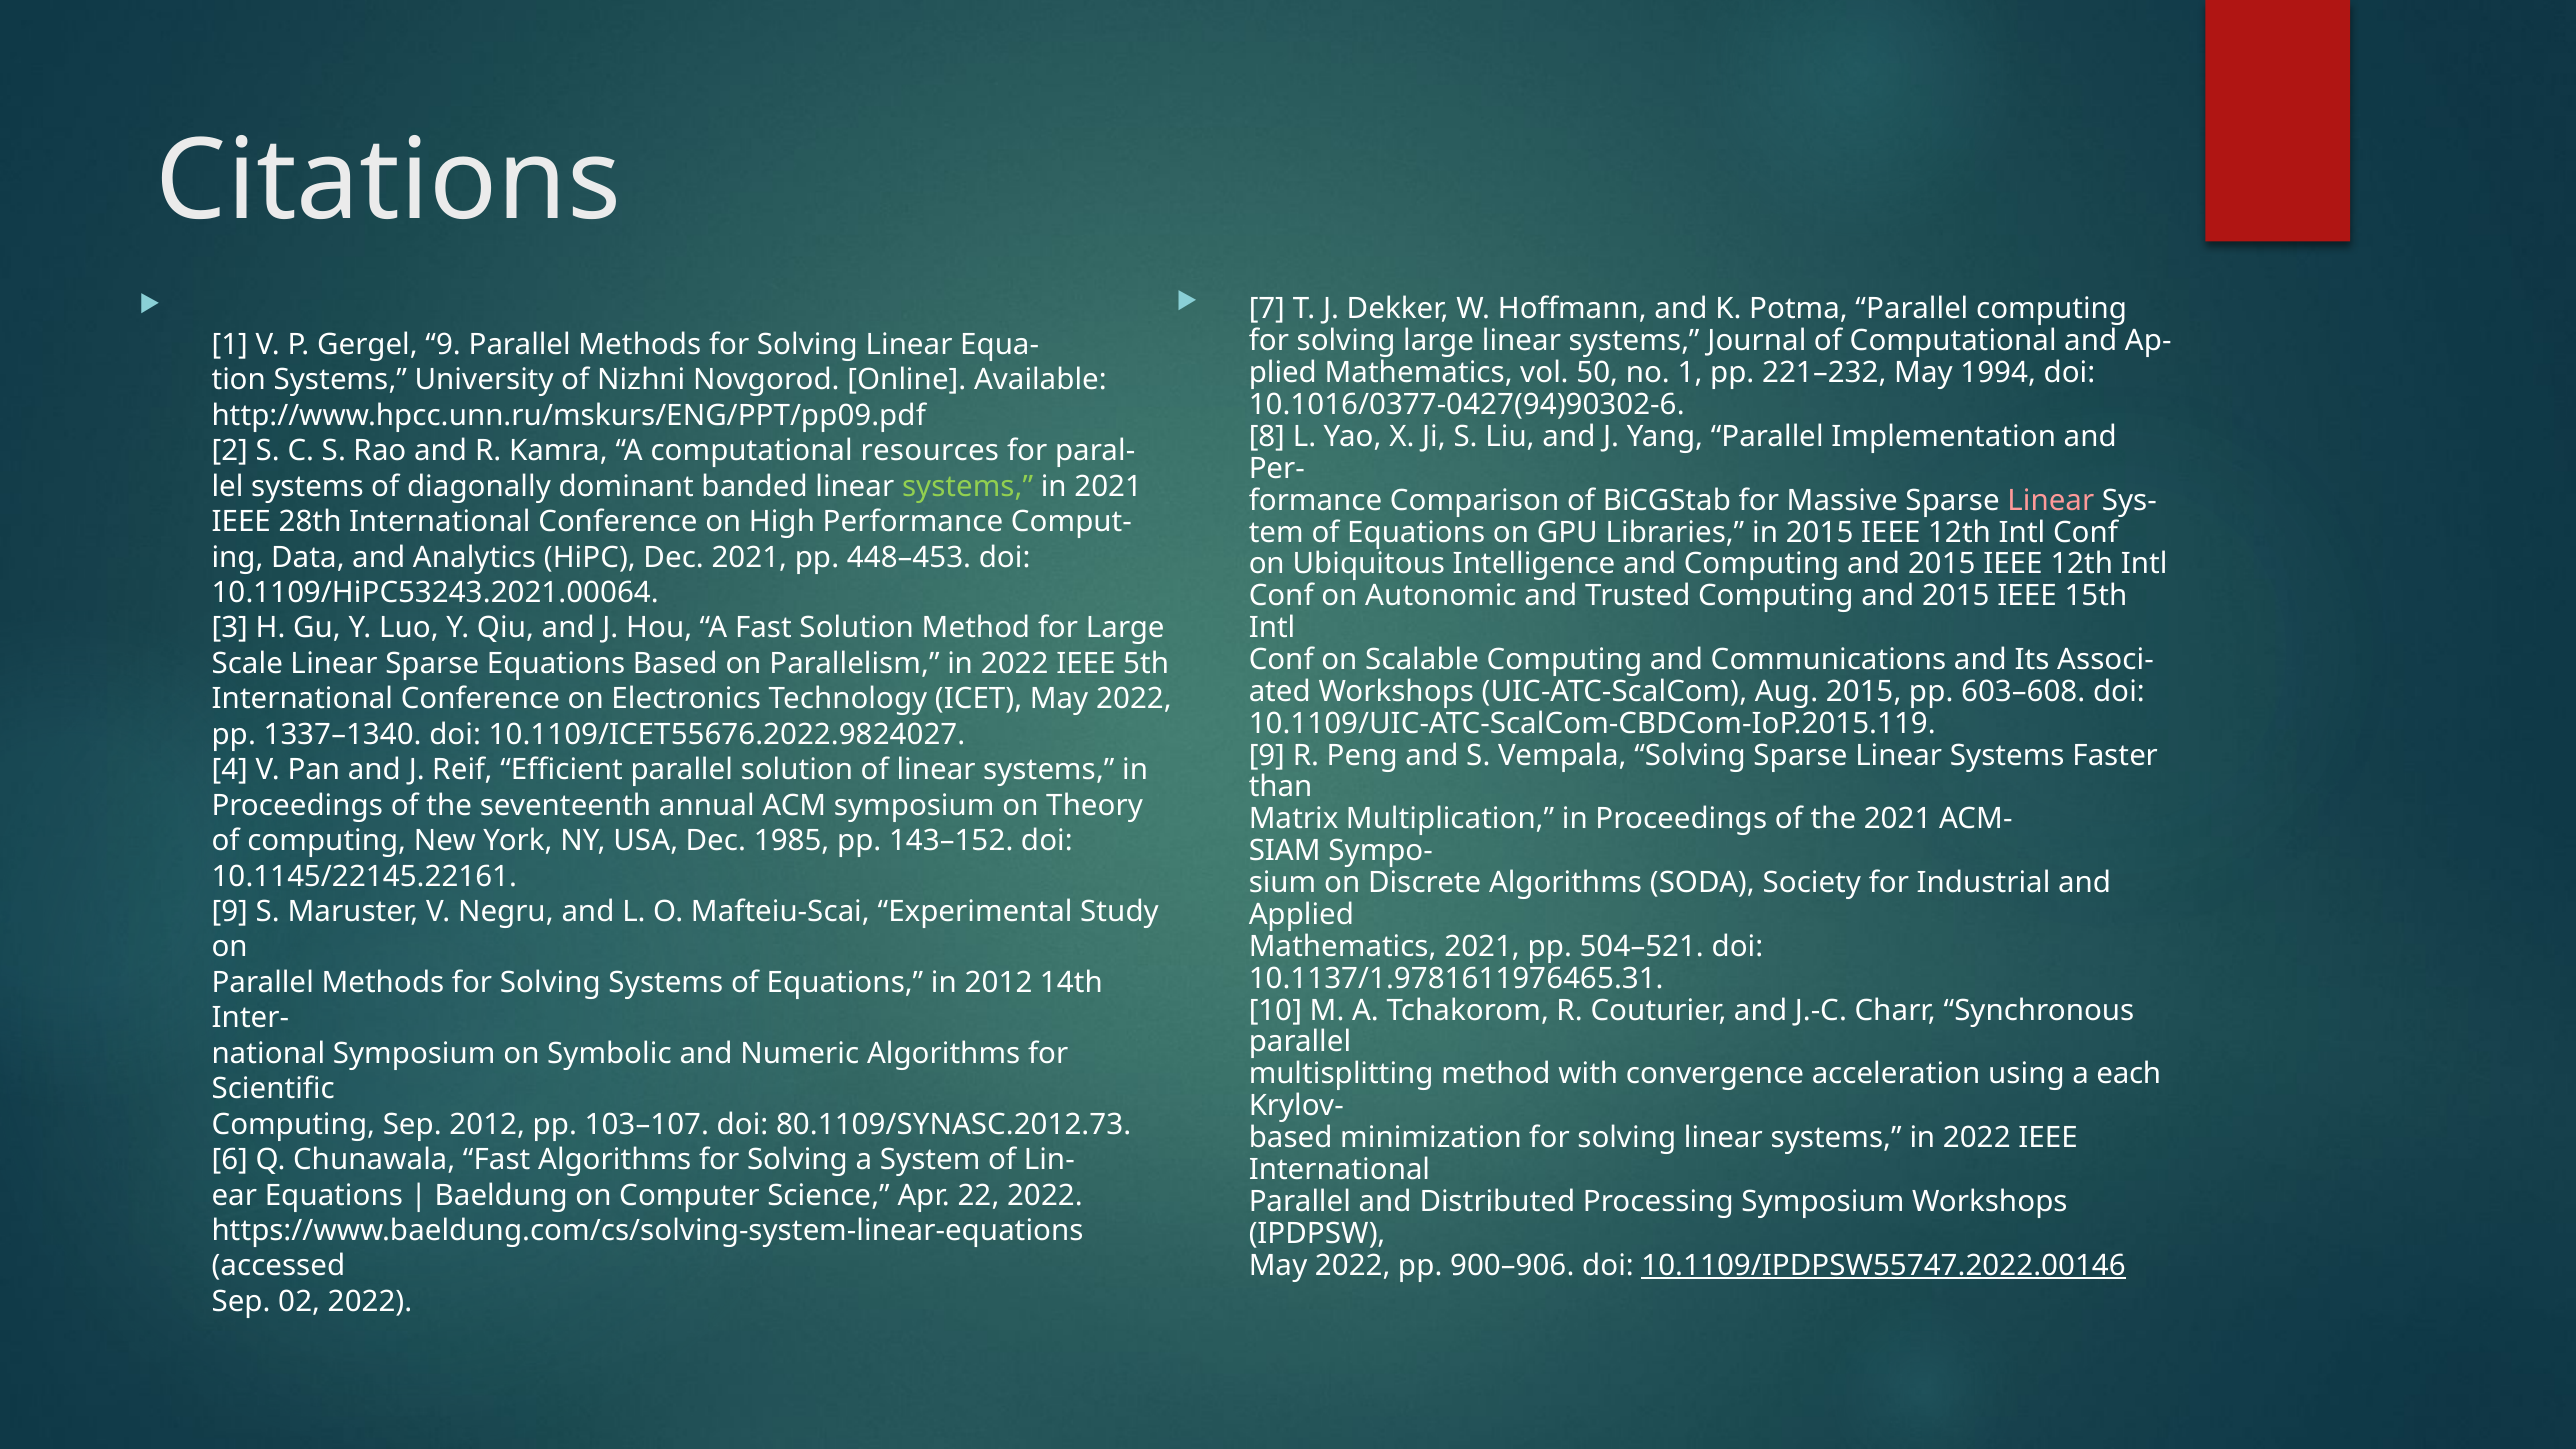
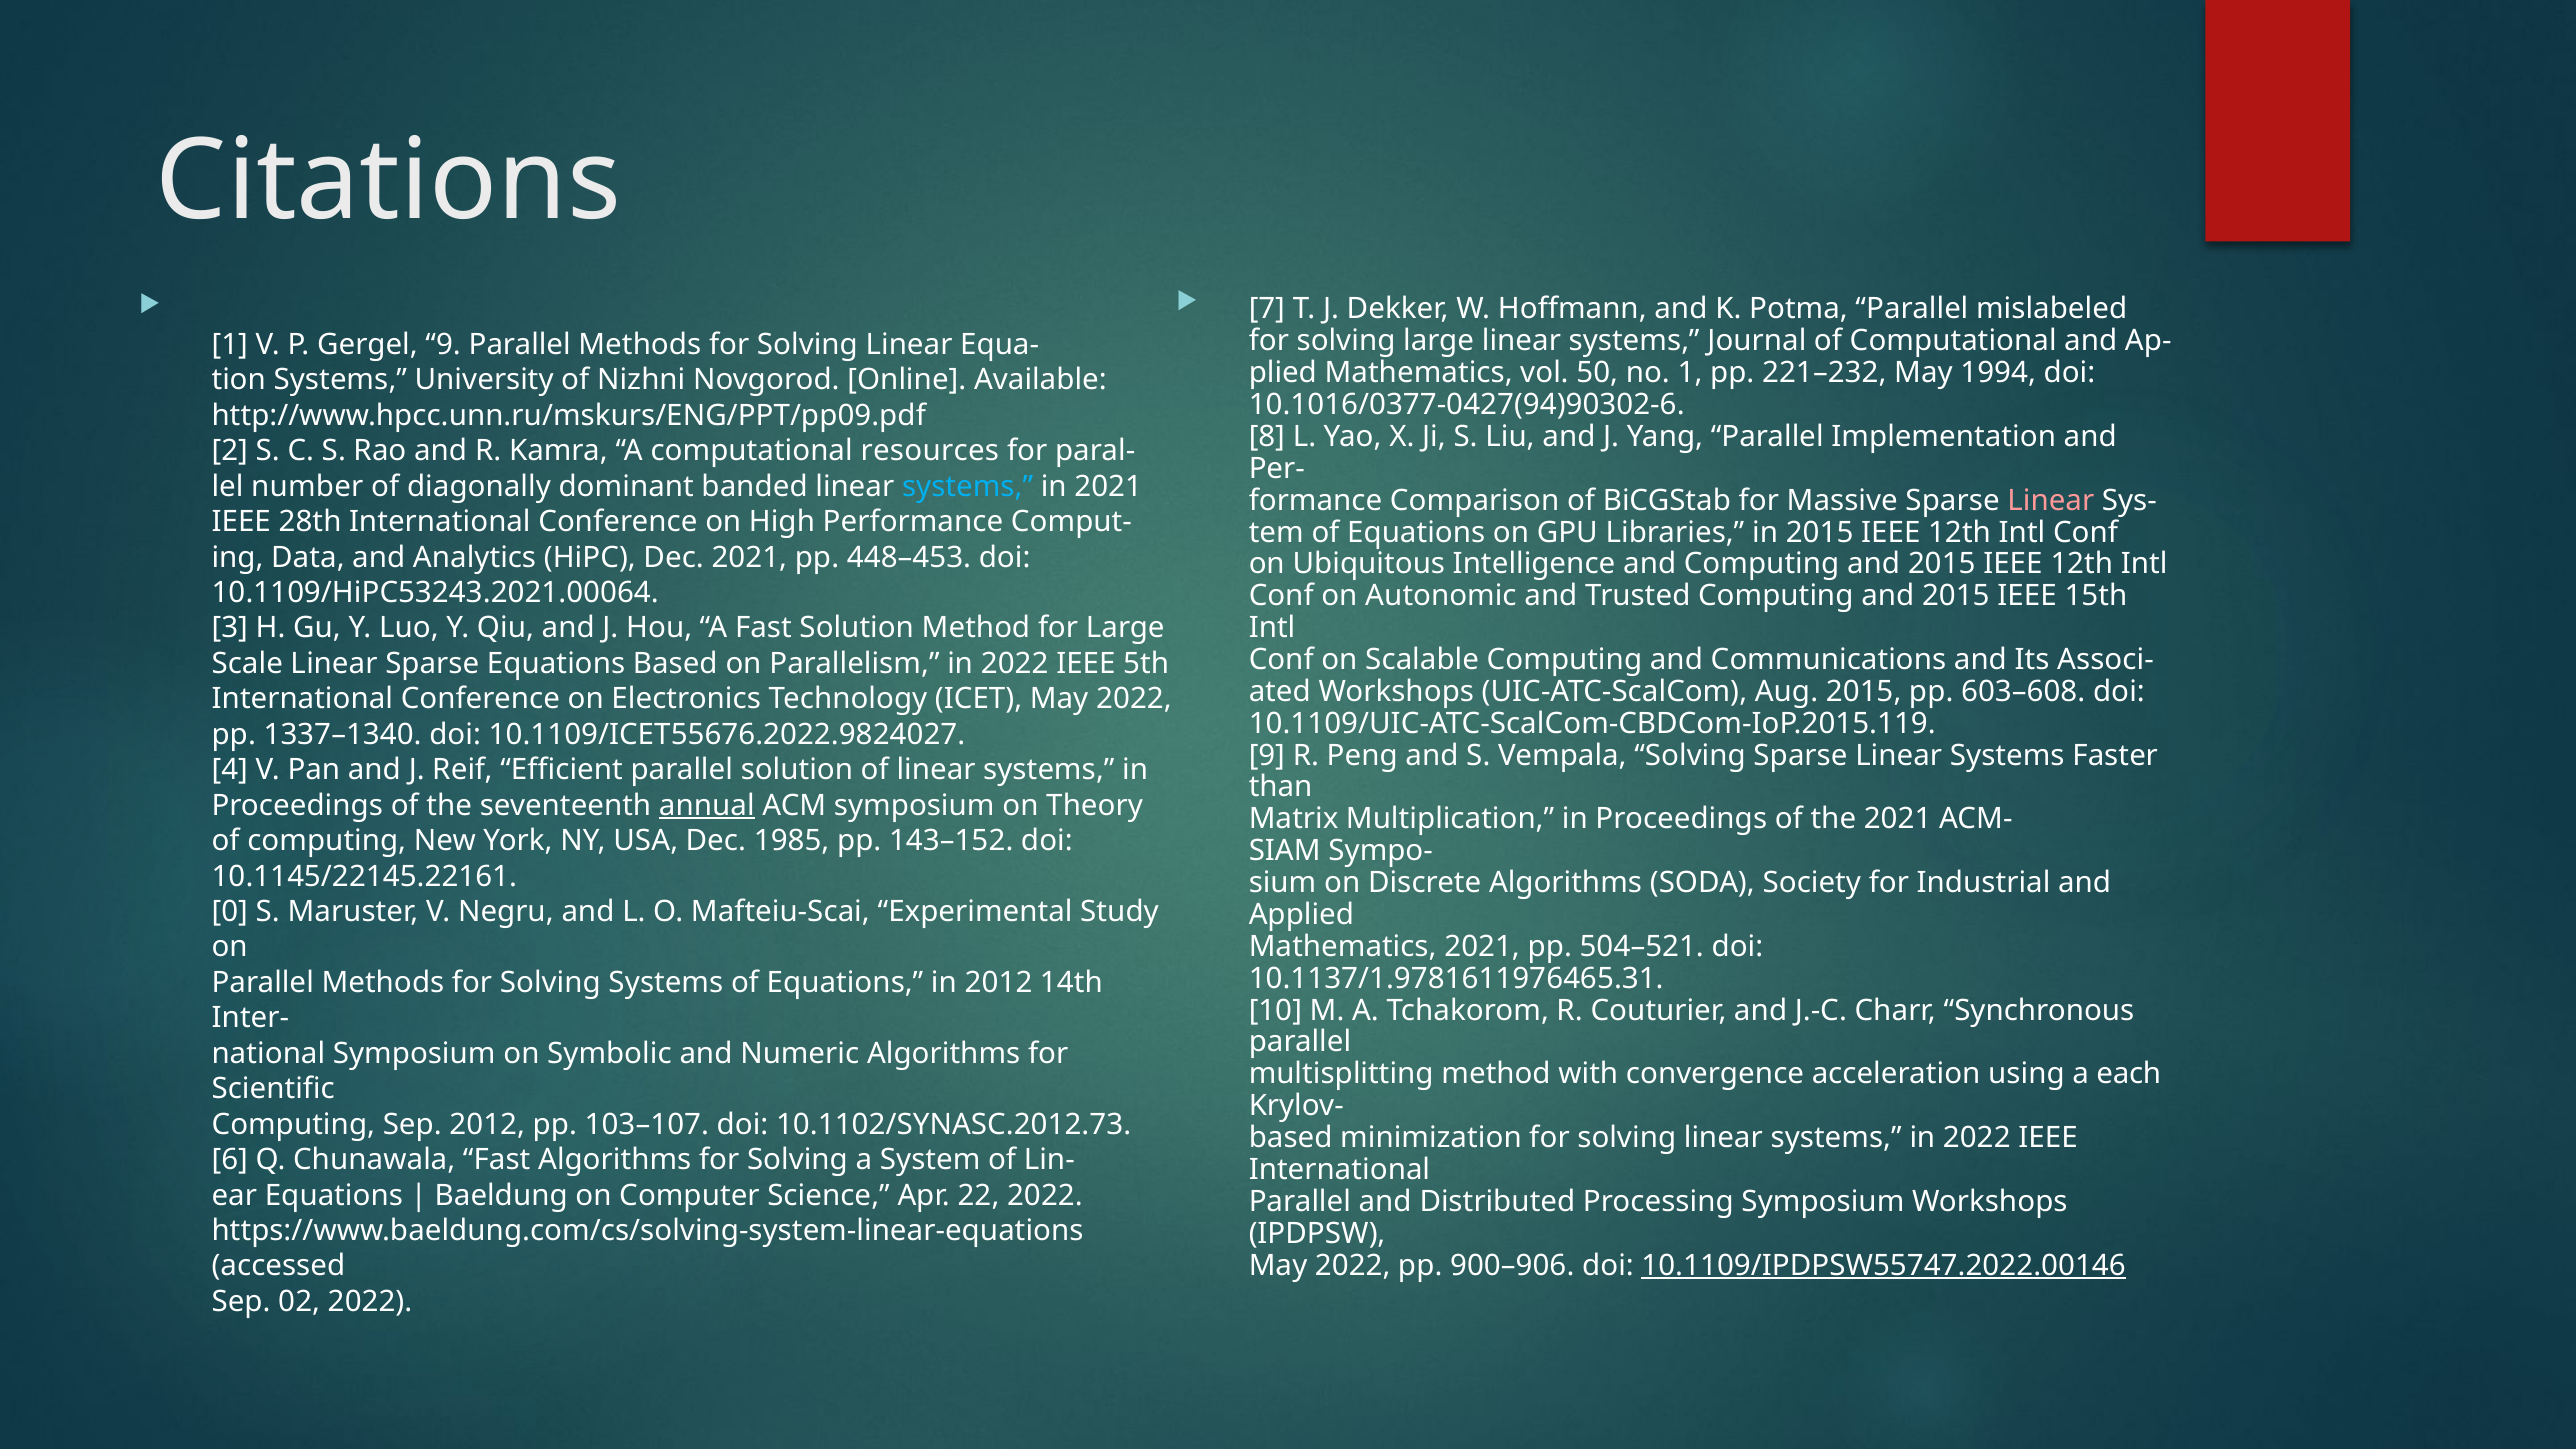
Parallel computing: computing -> mislabeled
lel systems: systems -> number
systems at (968, 486) colour: light green -> light blue
annual underline: none -> present
9 at (230, 912): 9 -> 0
80.1109/SYNASC.2012.73: 80.1109/SYNASC.2012.73 -> 10.1102/SYNASC.2012.73
